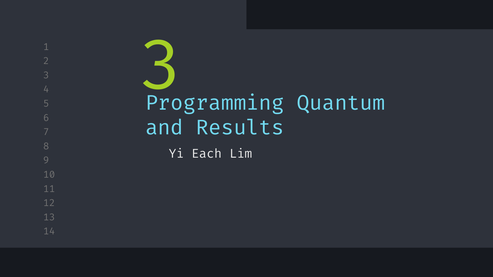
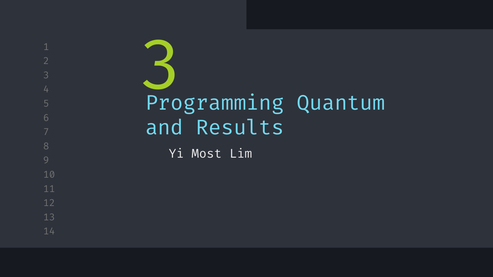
Each: Each -> Most
